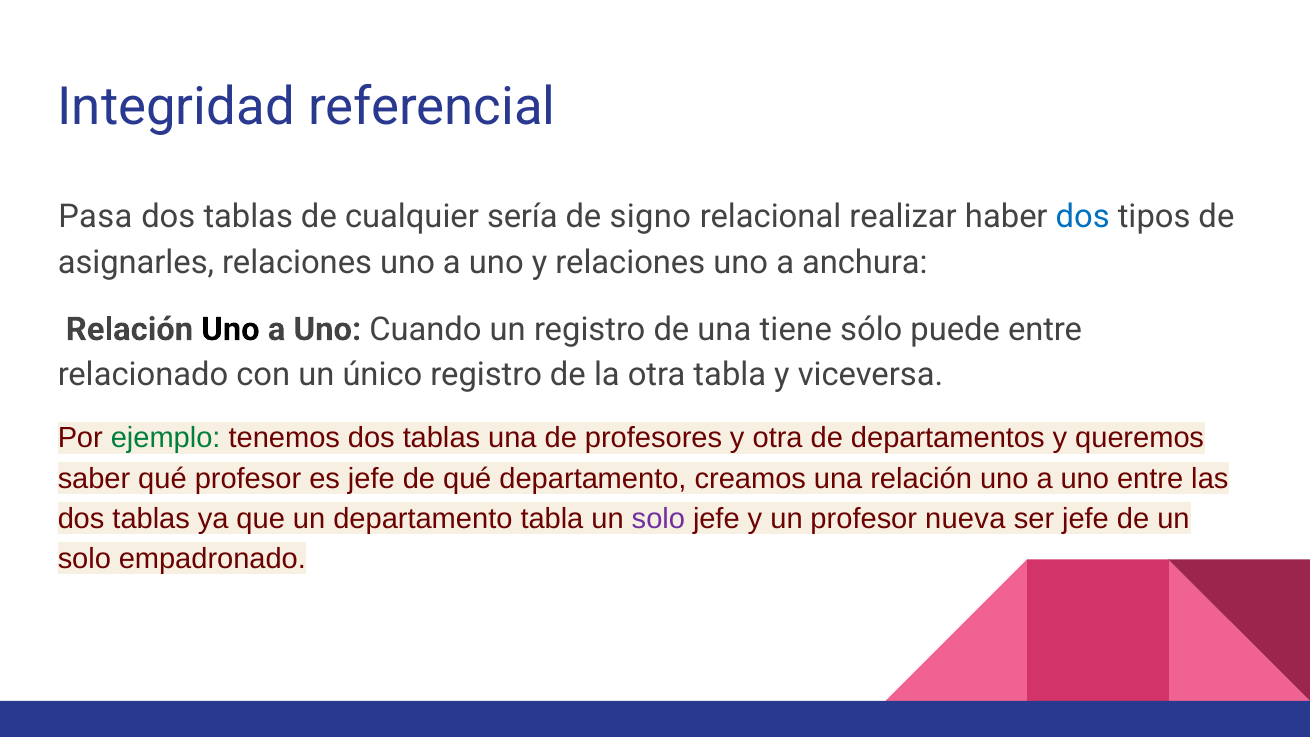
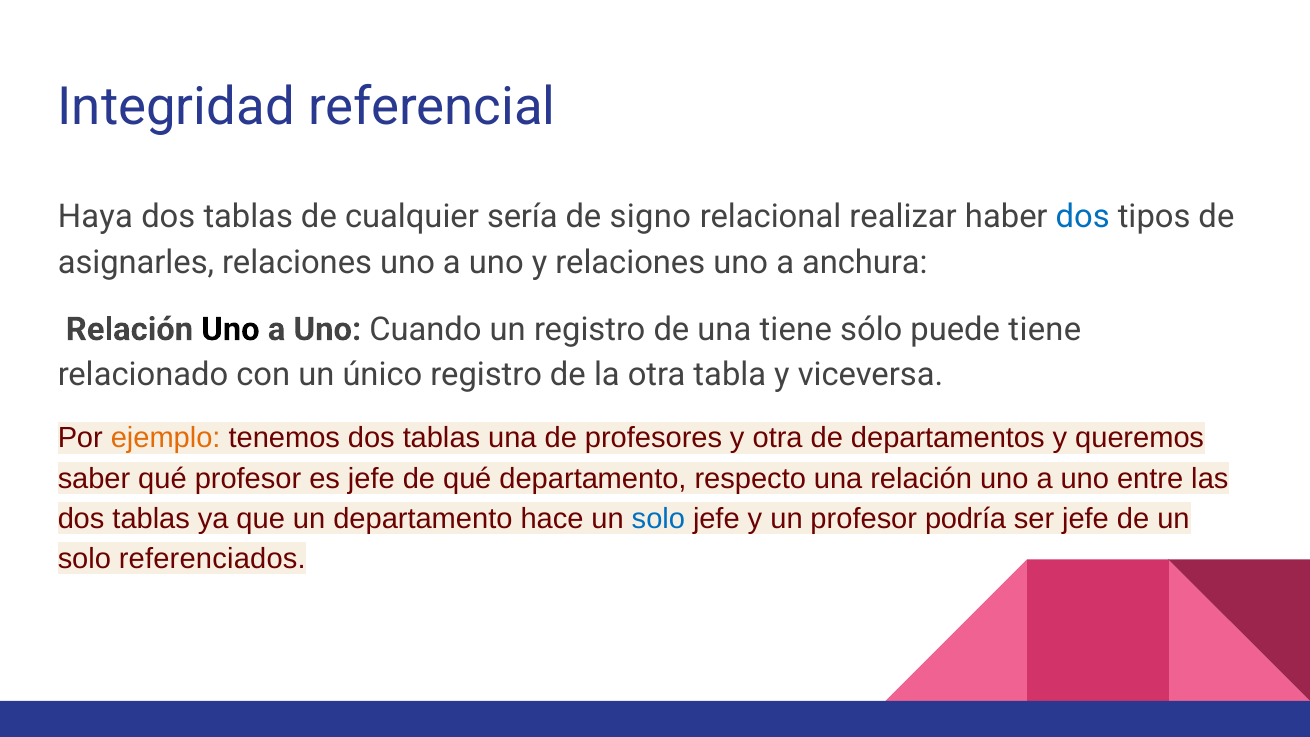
Pasa: Pasa -> Haya
puede entre: entre -> tiene
ejemplo colour: green -> orange
creamos: creamos -> respecto
departamento tabla: tabla -> hace
solo at (658, 518) colour: purple -> blue
nueva: nueva -> podría
empadronado: empadronado -> referenciados
